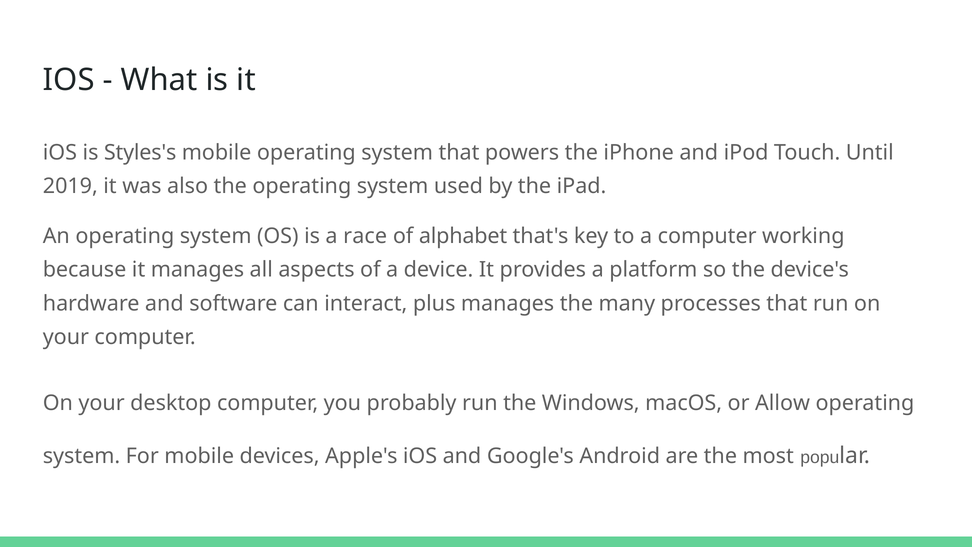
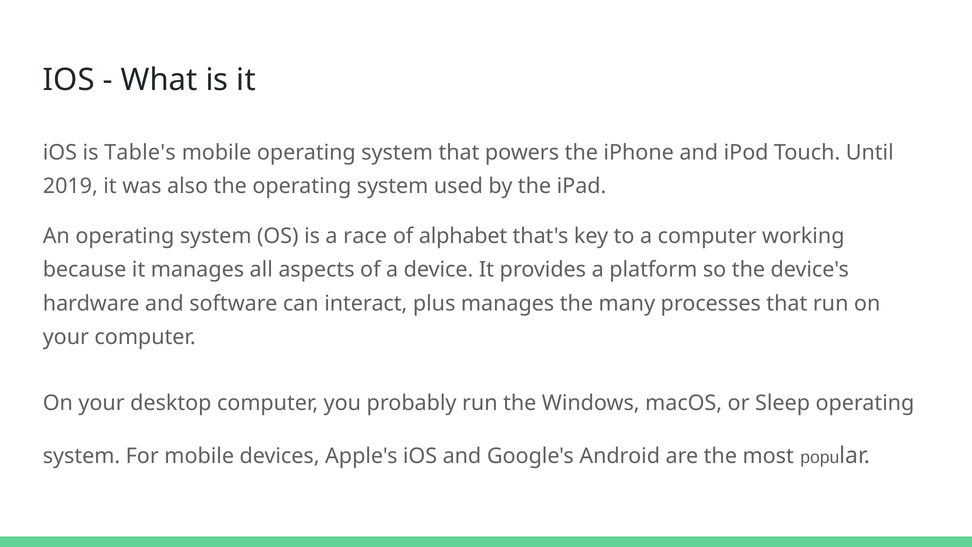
Styles's: Styles's -> Table's
Allow: Allow -> Sleep
